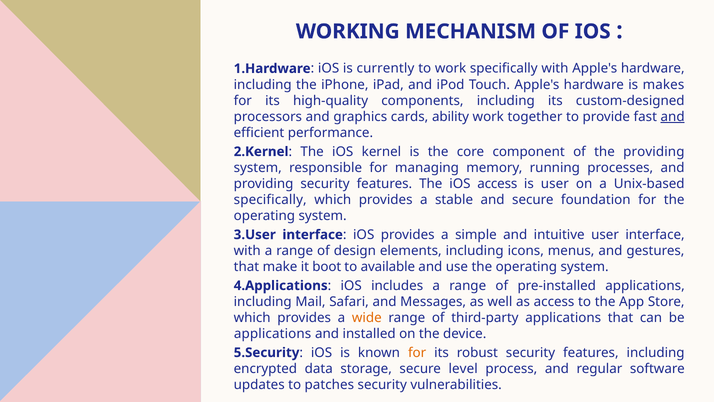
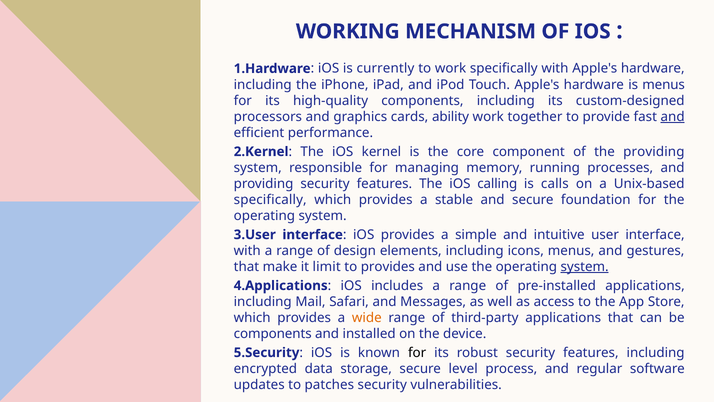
is makes: makes -> menus
iOS access: access -> calling
is user: user -> calls
boot: boot -> limit
to available: available -> provides
system at (585, 267) underline: none -> present
applications at (273, 334): applications -> components
for at (417, 352) colour: orange -> black
